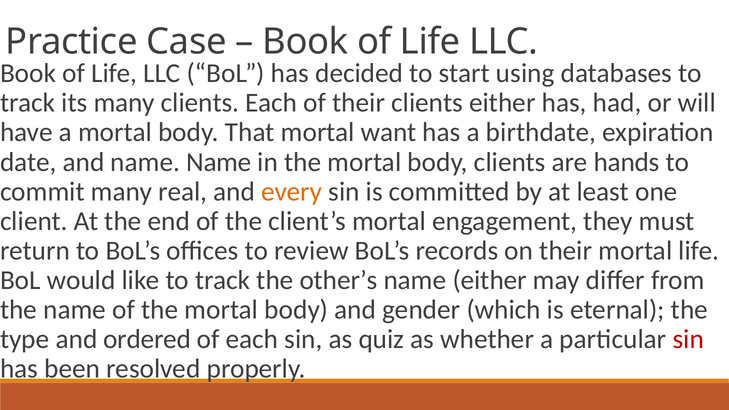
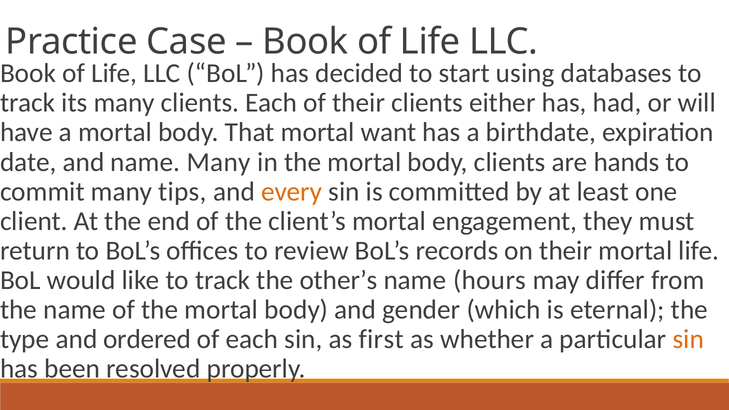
name Name: Name -> Many
real: real -> tips
name either: either -> hours
quiz: quiz -> first
sin at (688, 339) colour: red -> orange
